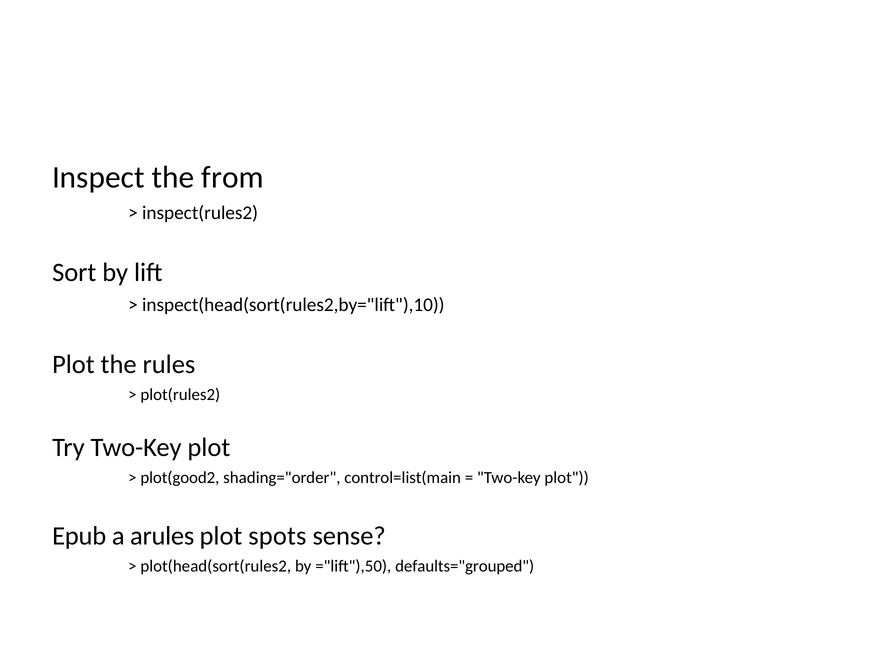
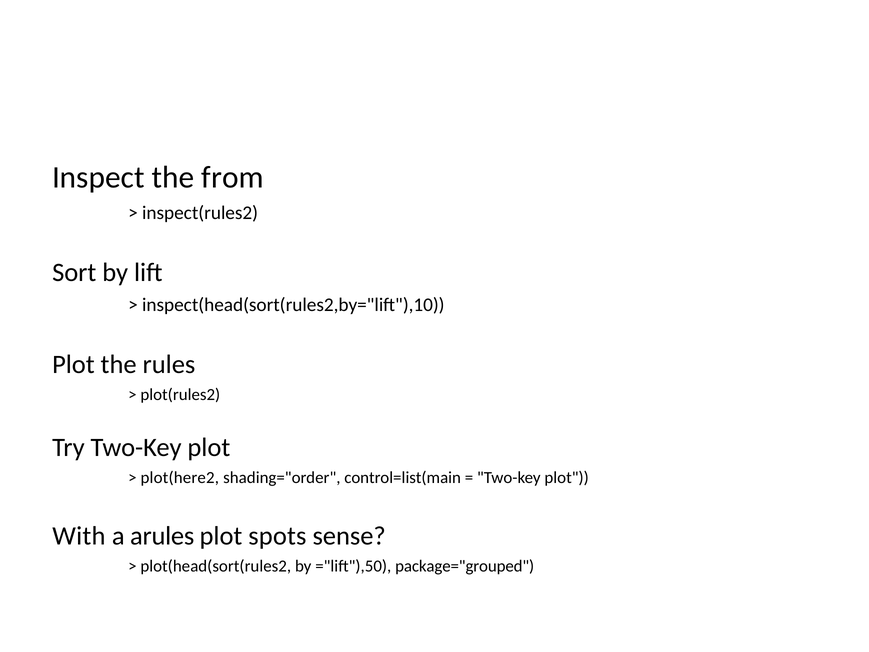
plot(good2: plot(good2 -> plot(here2
Epub: Epub -> With
defaults="grouped: defaults="grouped -> package="grouped
